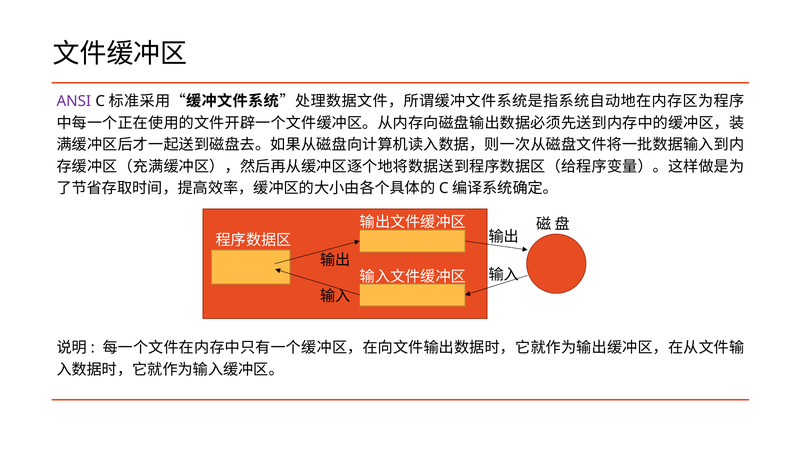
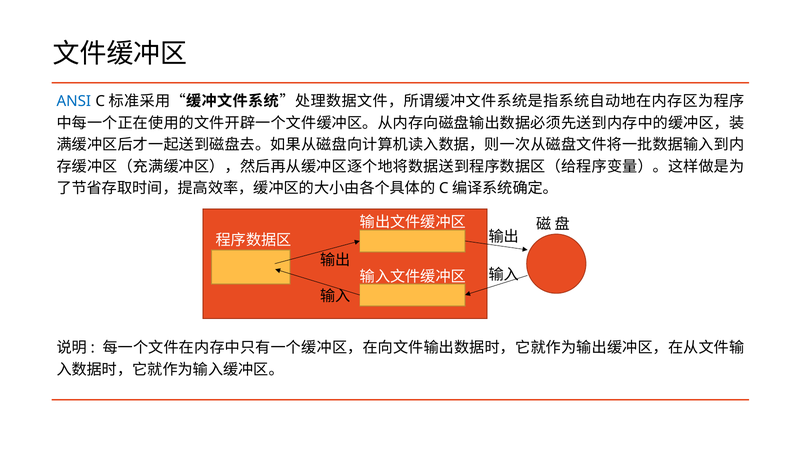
ANSI colour: purple -> blue
